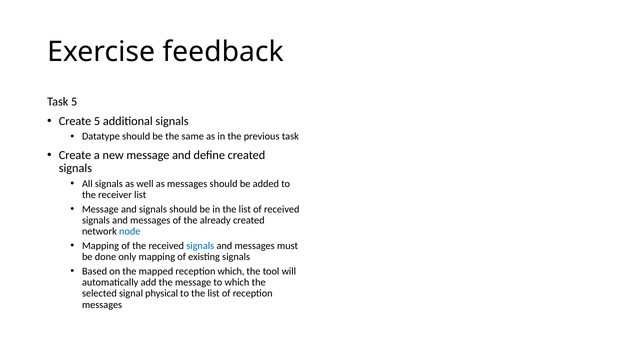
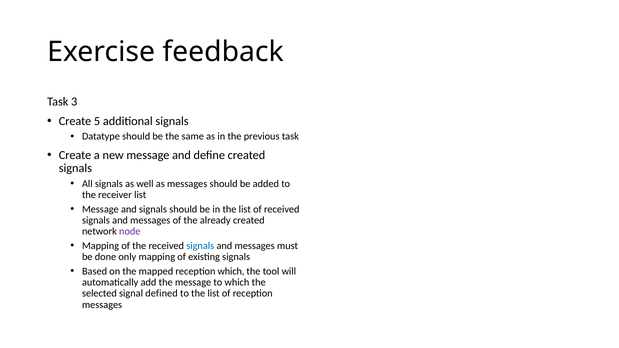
Task 5: 5 -> 3
node colour: blue -> purple
physical: physical -> defined
